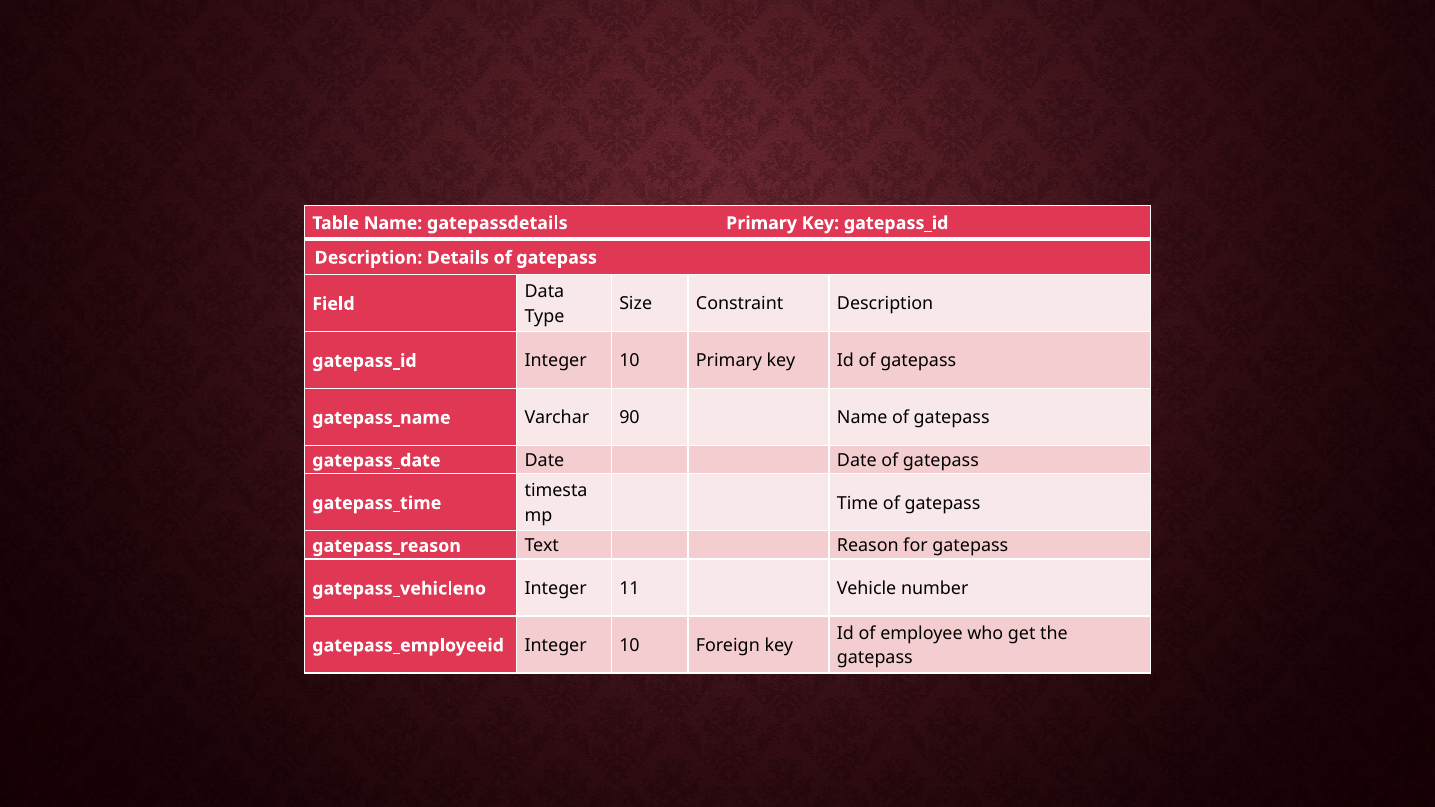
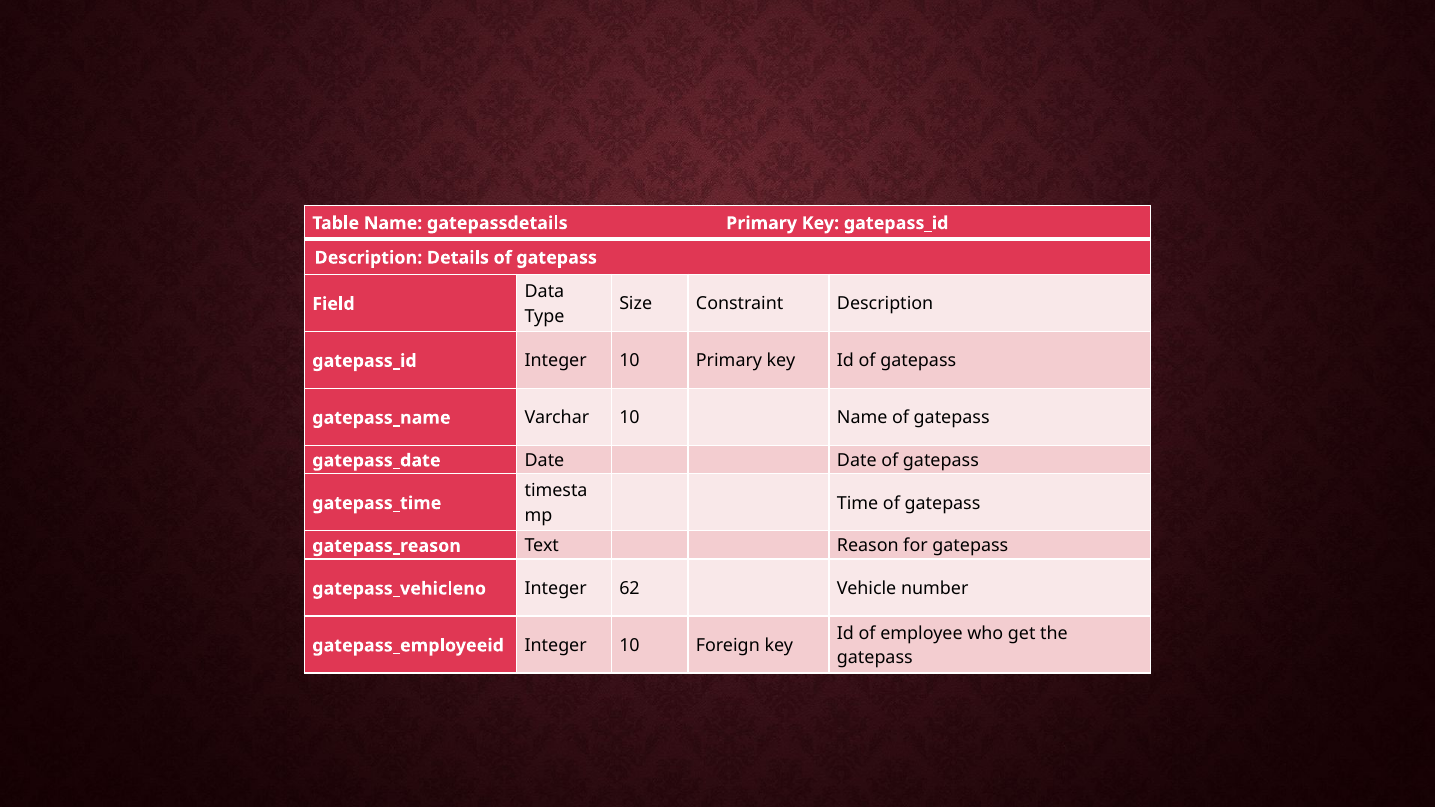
Varchar 90: 90 -> 10
11: 11 -> 62
